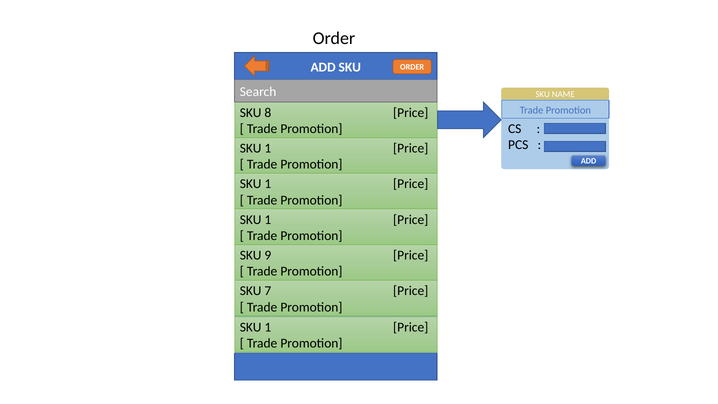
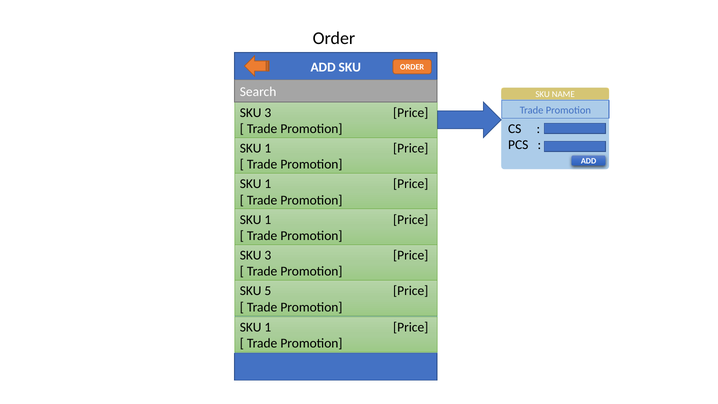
8 at (268, 113): 8 -> 3
9 at (268, 255): 9 -> 3
7: 7 -> 5
